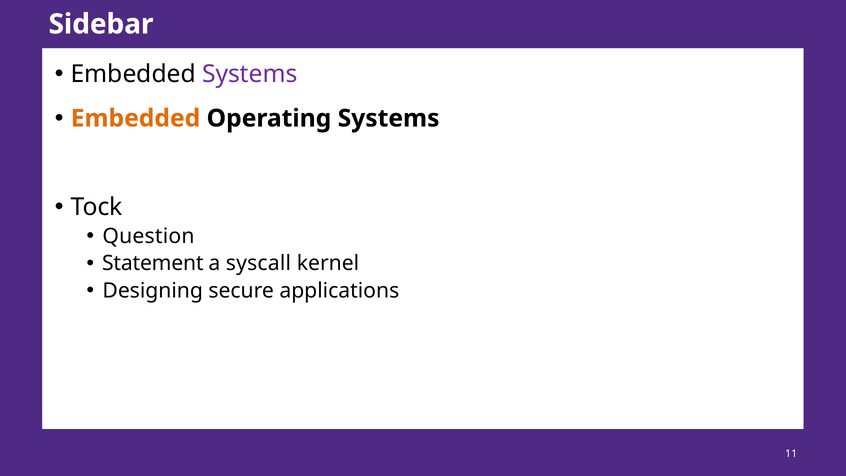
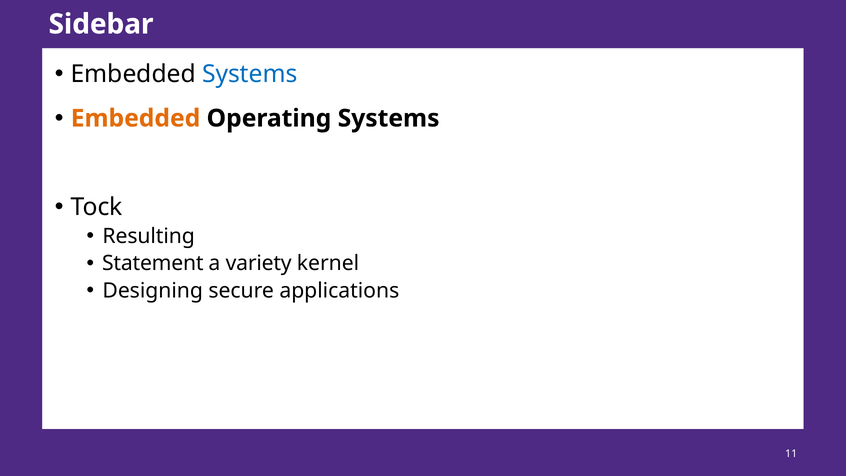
Systems at (250, 74) colour: purple -> blue
Question: Question -> Resulting
syscall: syscall -> variety
